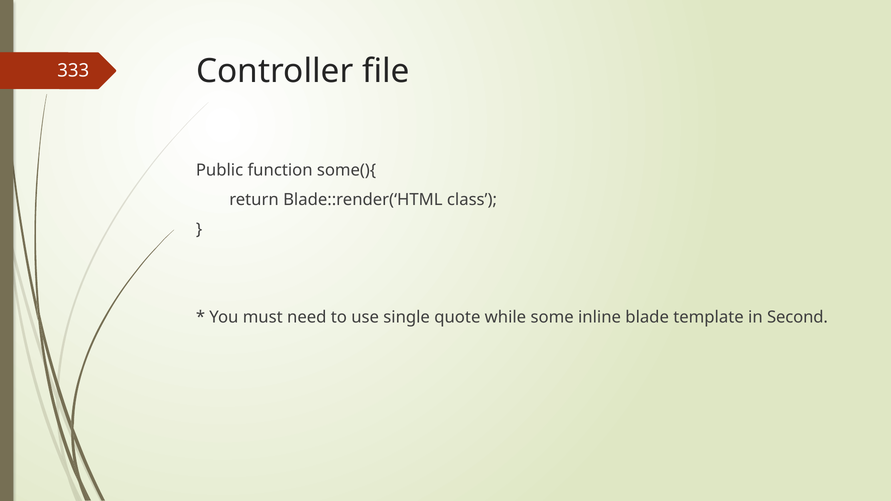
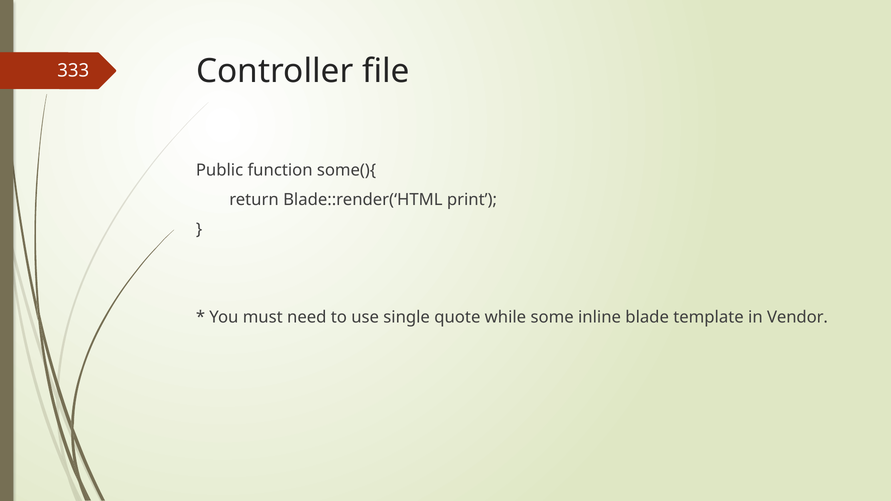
class: class -> print
Second: Second -> Vendor
